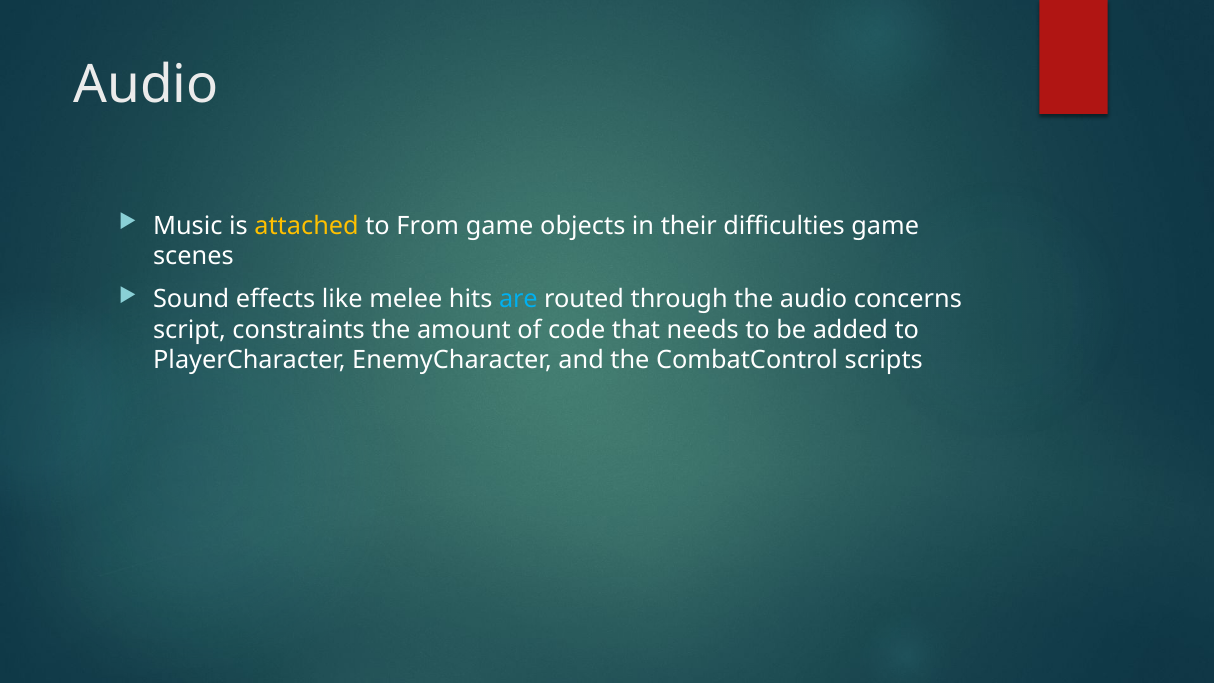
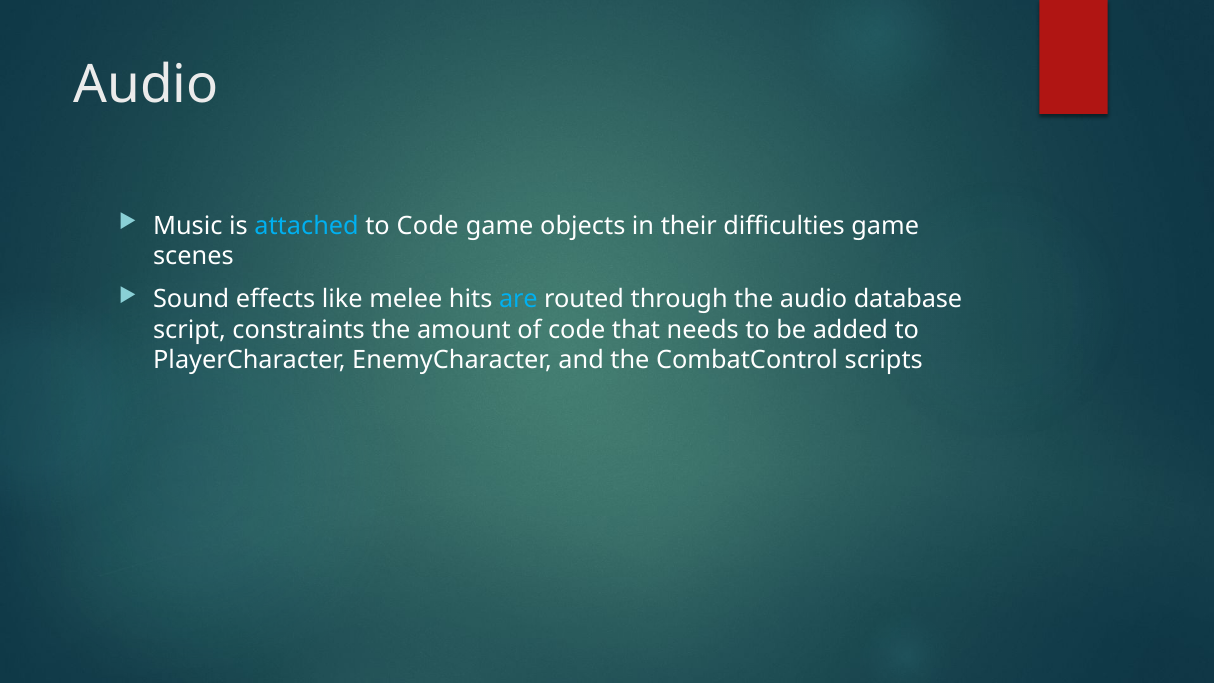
attached colour: yellow -> light blue
to From: From -> Code
concerns: concerns -> database
